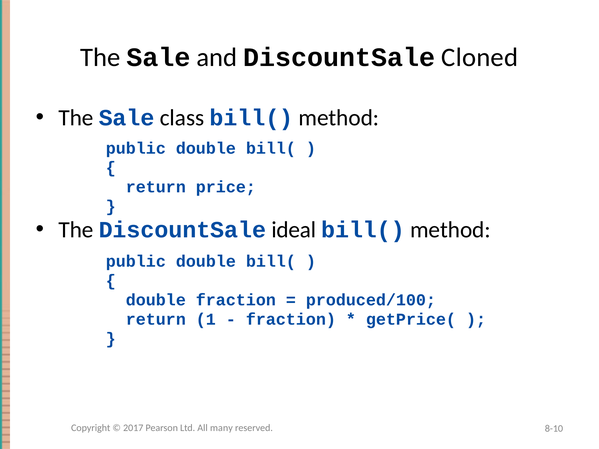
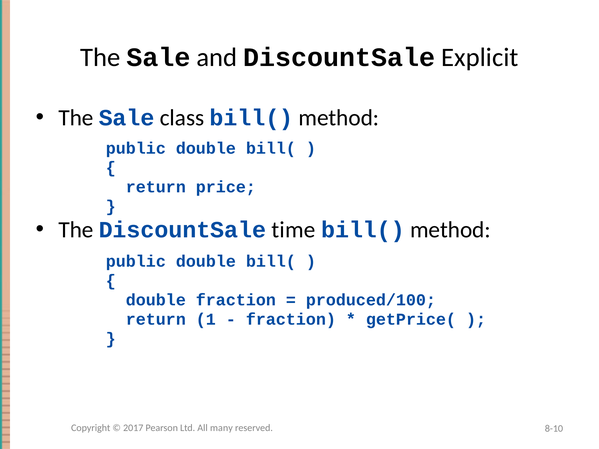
Cloned: Cloned -> Explicit
ideal: ideal -> time
